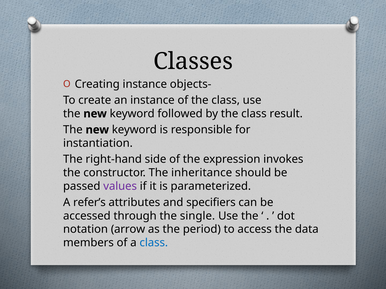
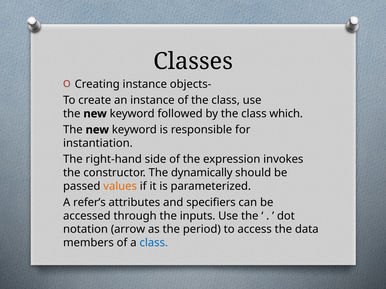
result: result -> which
inheritance: inheritance -> dynamically
values colour: purple -> orange
single: single -> inputs
